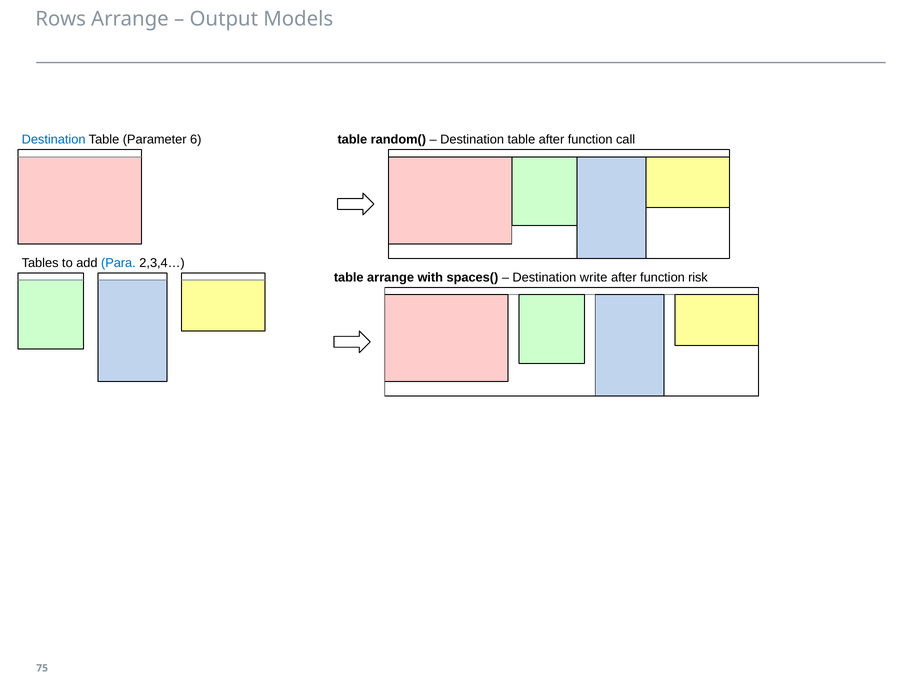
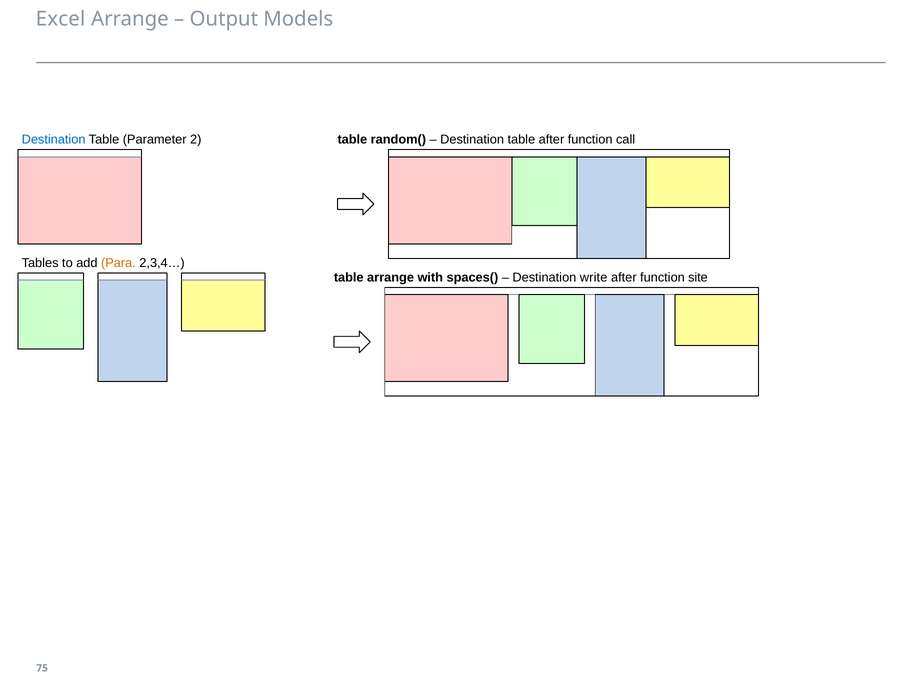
Rows: Rows -> Excel
6: 6 -> 2
Para colour: blue -> orange
risk: risk -> site
